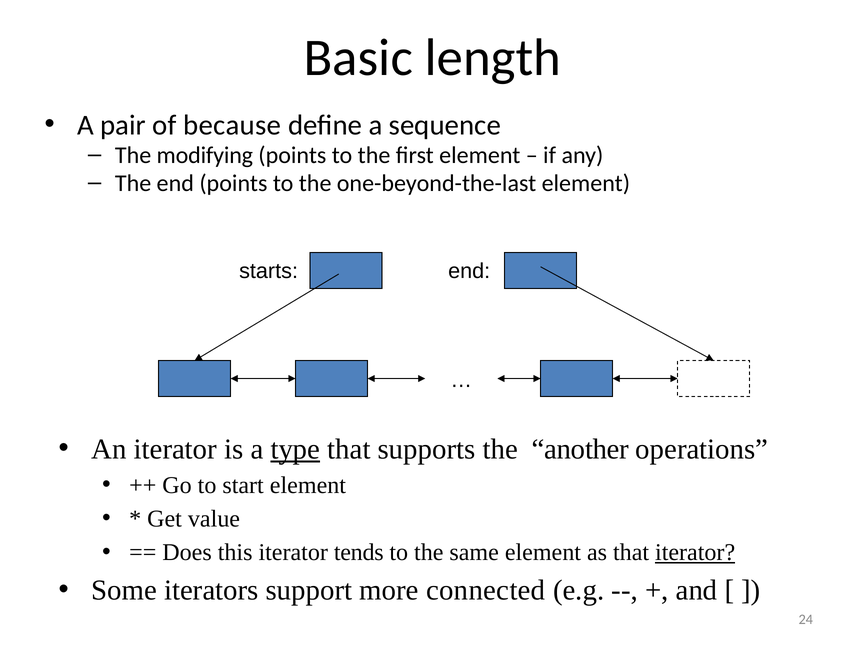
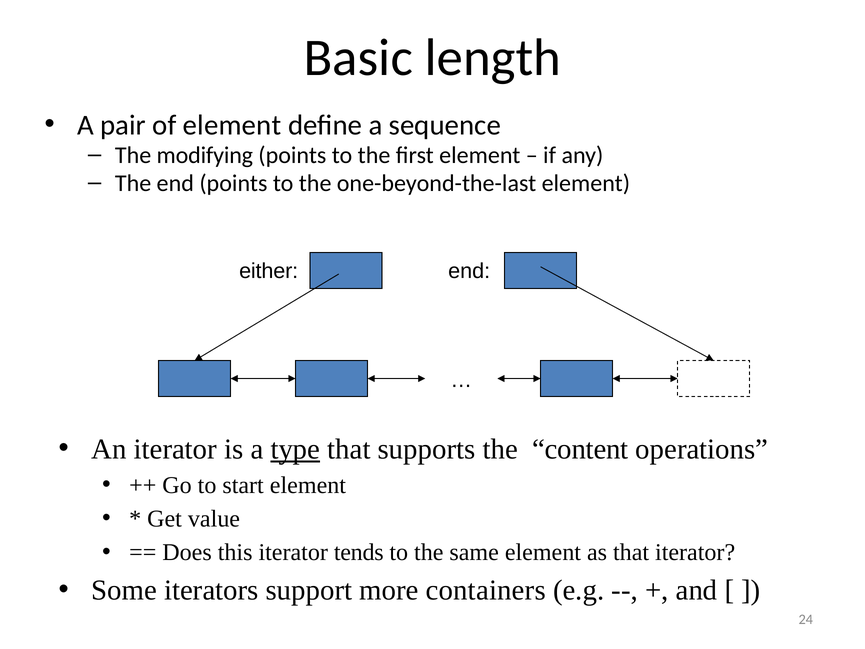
of because: because -> element
starts: starts -> either
another: another -> content
iterator at (695, 552) underline: present -> none
connected: connected -> containers
